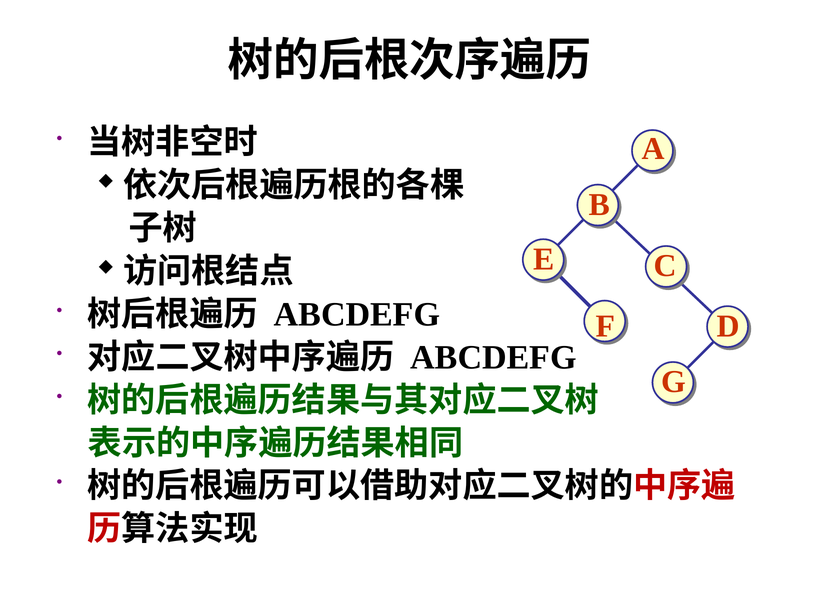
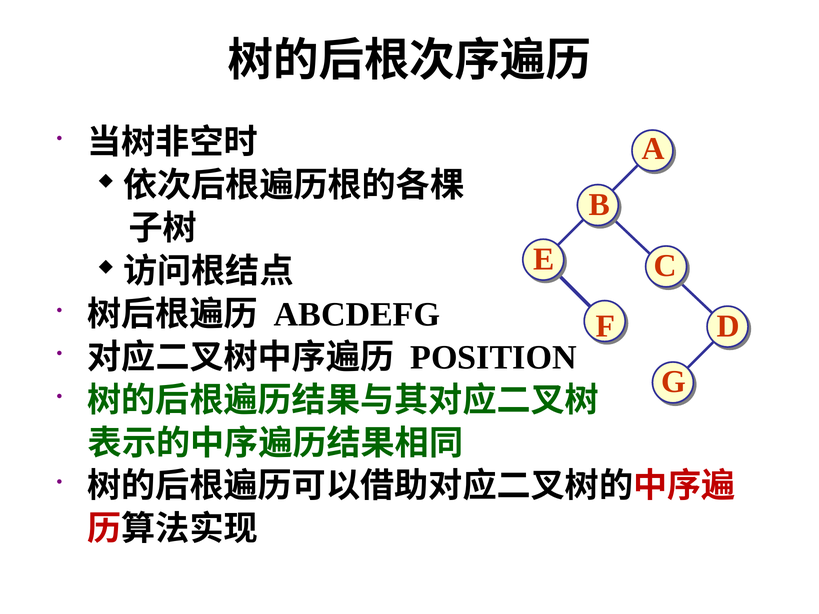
ABCDEFG at (493, 357): ABCDEFG -> POSITION
